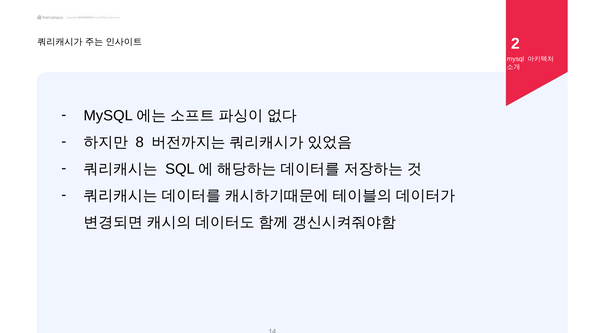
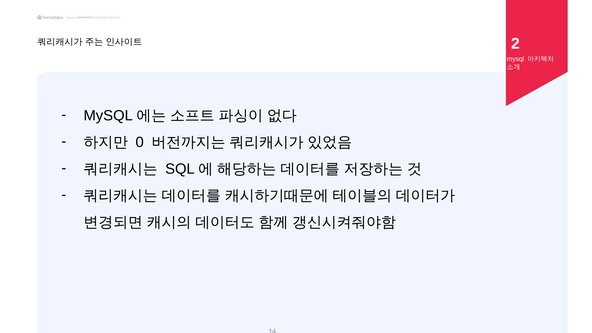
8: 8 -> 0
